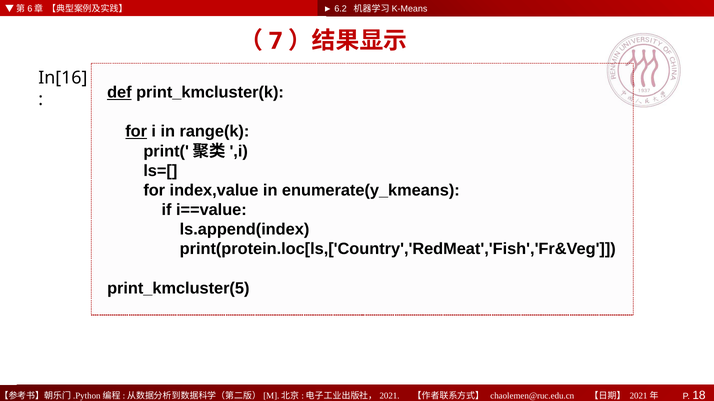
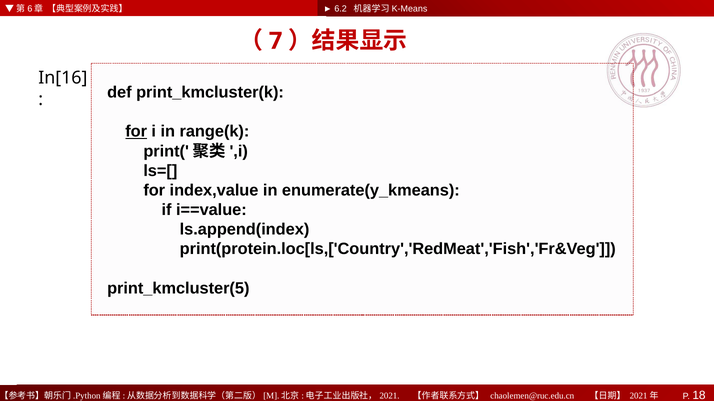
def underline: present -> none
